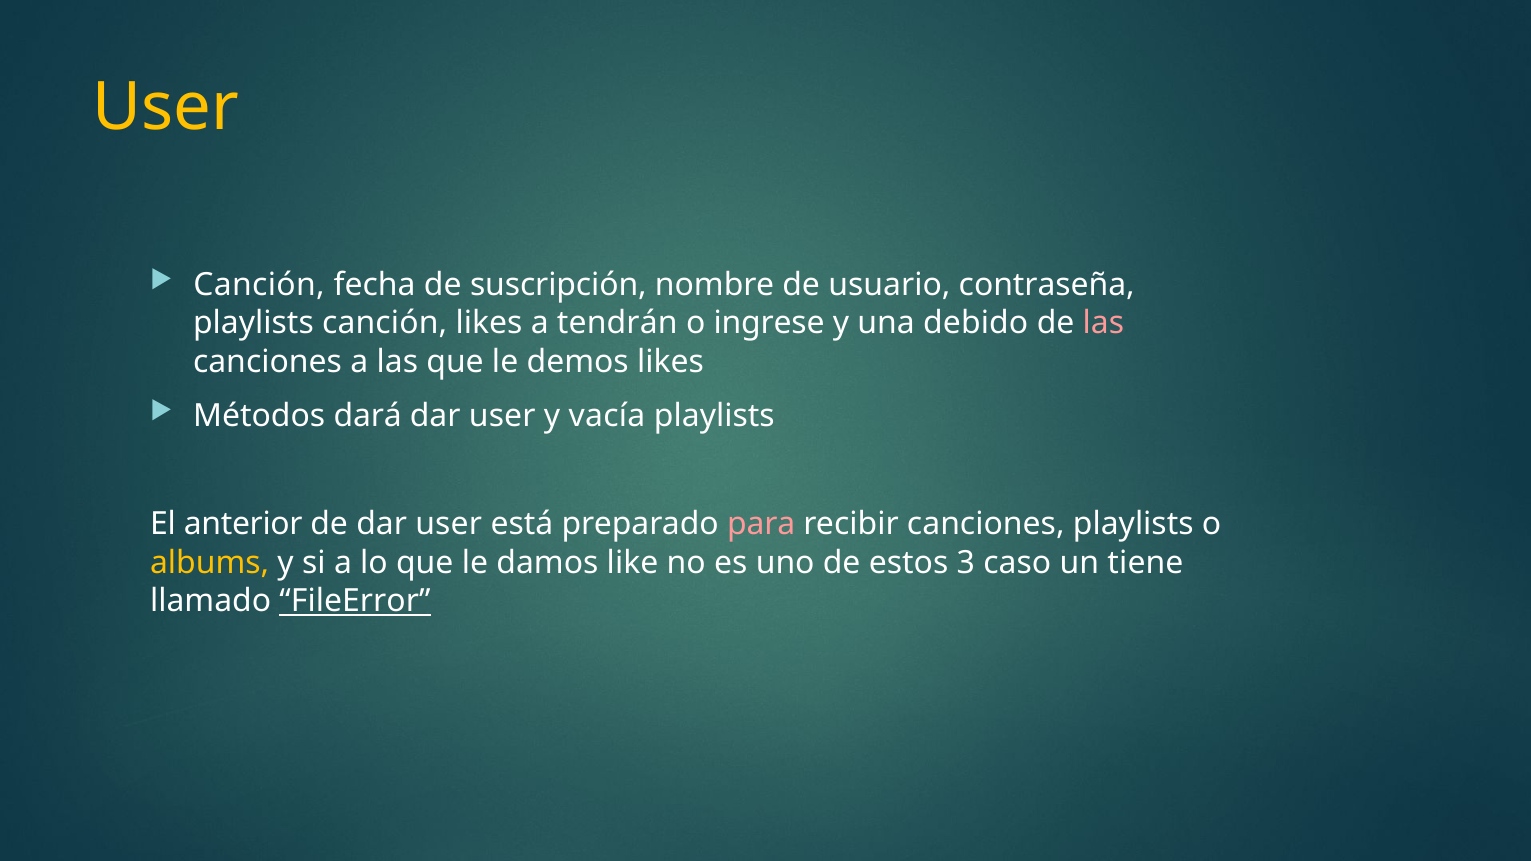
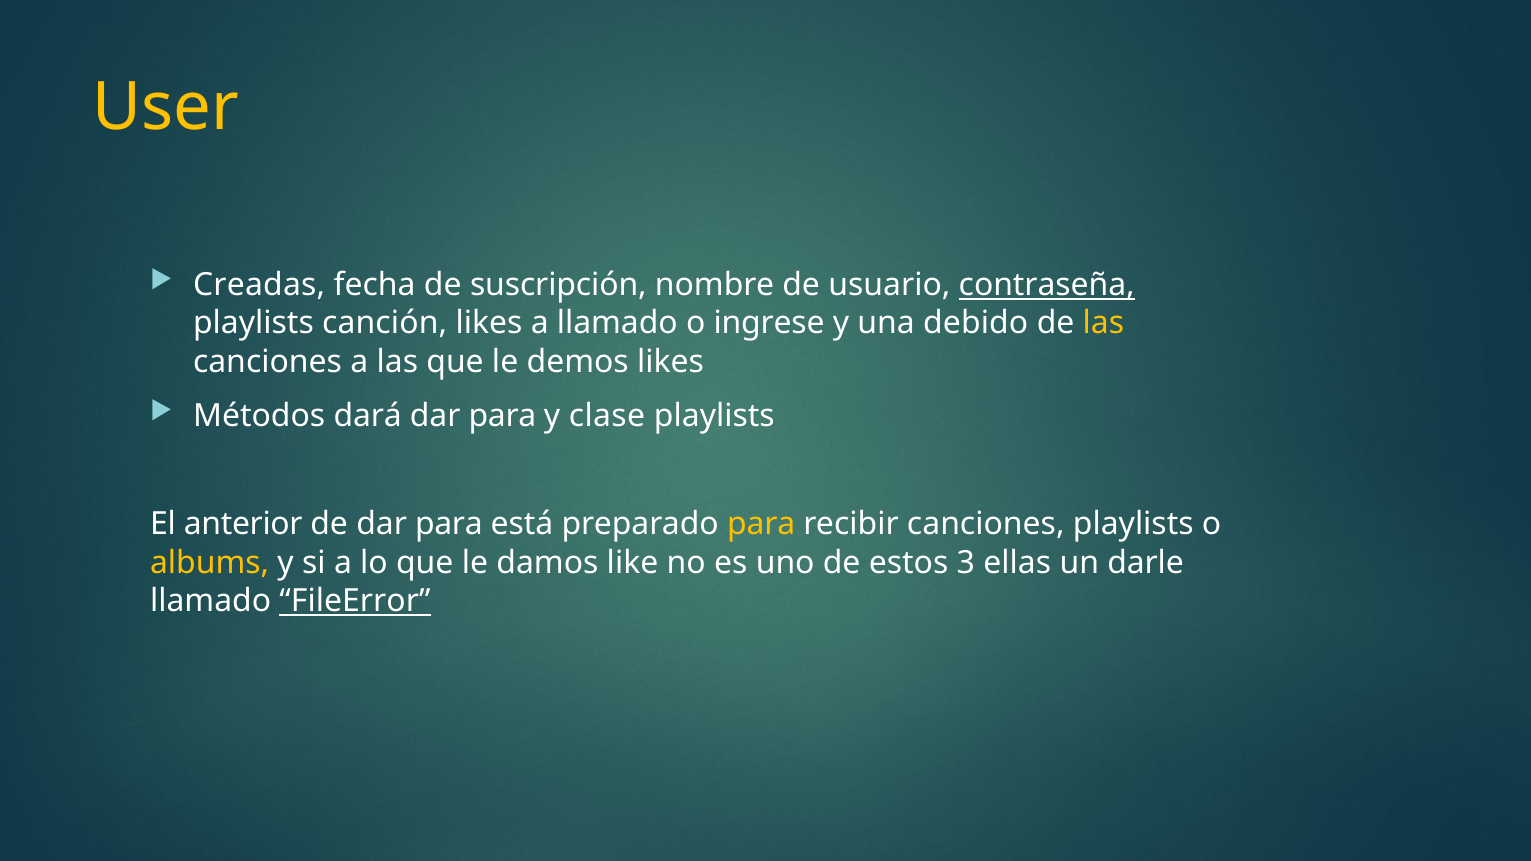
Canción at (259, 285): Canción -> Creadas
contraseña underline: none -> present
a tendrán: tendrán -> llamado
las at (1103, 323) colour: pink -> yellow
user at (502, 416): user -> para
vacía: vacía -> clase
de dar user: user -> para
para at (761, 525) colour: pink -> yellow
caso: caso -> ellas
tiene: tiene -> darle
